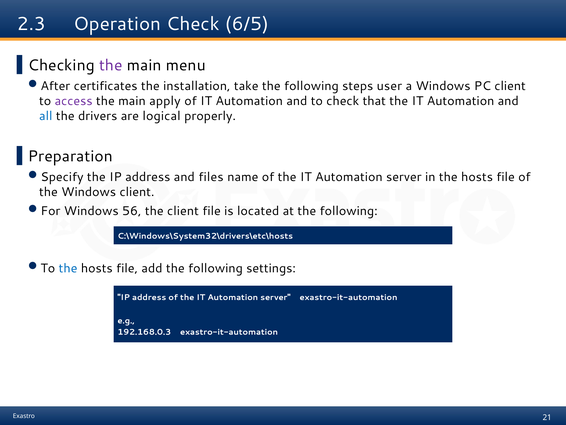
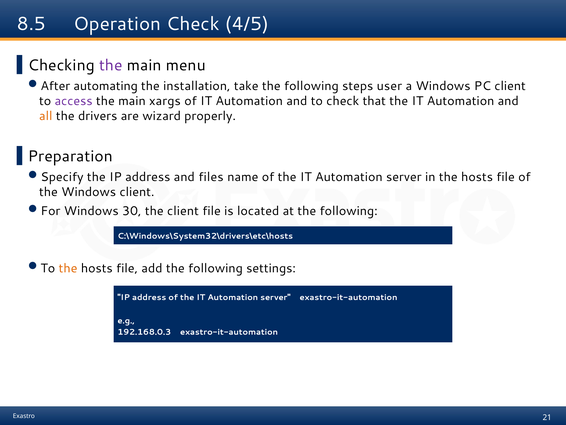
2.3: 2.3 -> 8.5
6/5: 6/5 -> 4/5
certificates: certificates -> automating
apply: apply -> xargs
all colour: blue -> orange
logical: logical -> wizard
56: 56 -> 30
the at (68, 268) colour: blue -> orange
